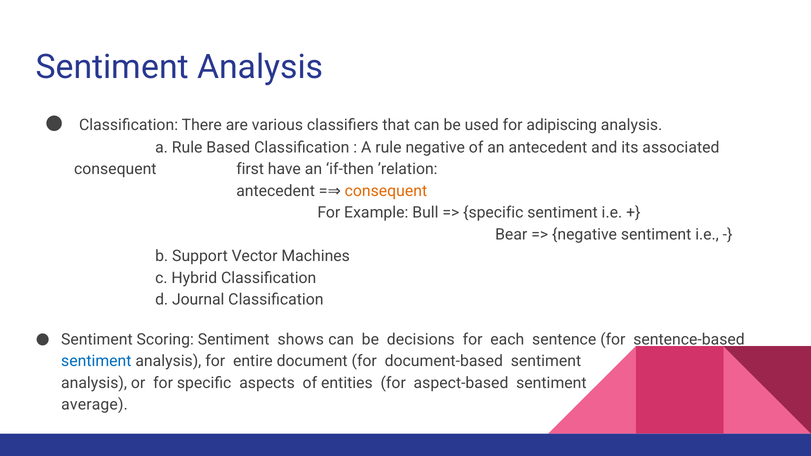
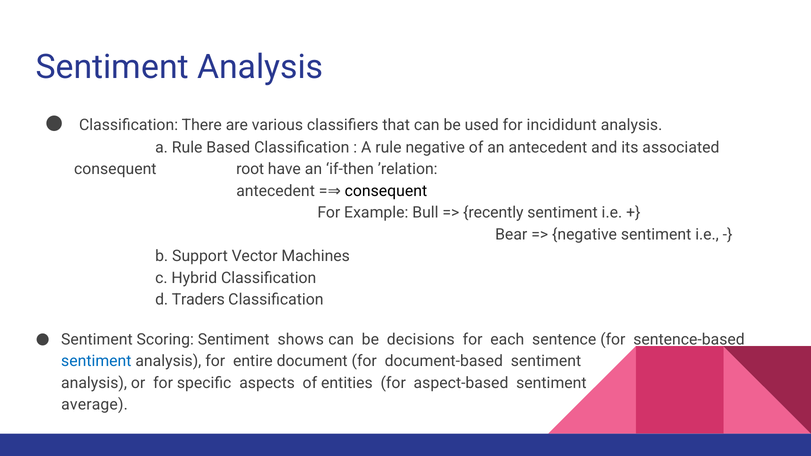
adipiscing: adipiscing -> incididunt
first: first -> root
consequent at (386, 191) colour: orange -> black
specific at (493, 213): specific -> recently
Journal: Journal -> Traders
